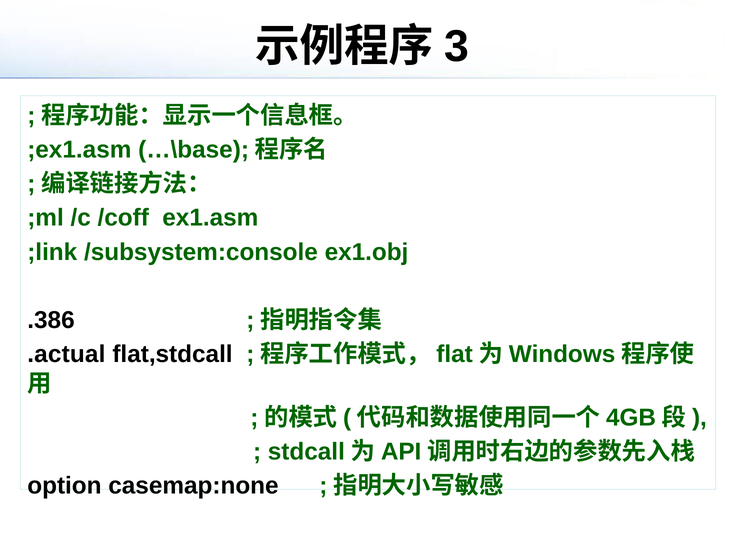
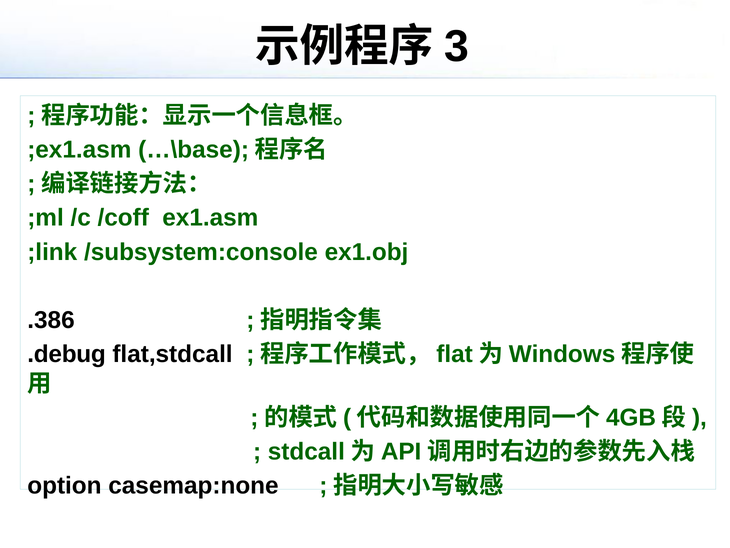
.actual: .actual -> .debug
